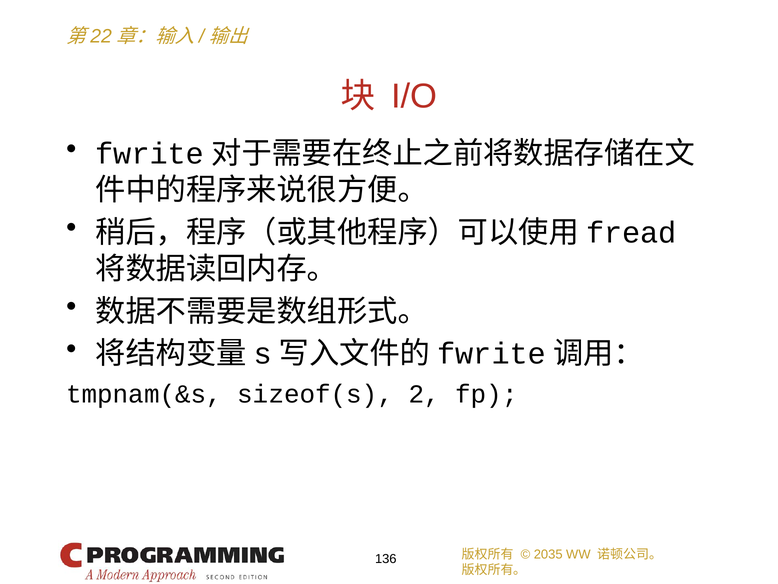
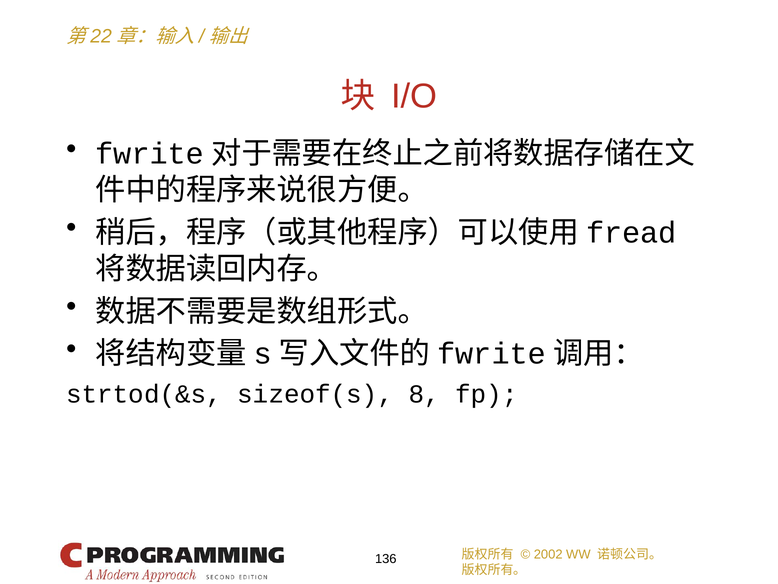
tmpnam(&s: tmpnam(&s -> strtod(&s
2: 2 -> 8
2035: 2035 -> 2002
